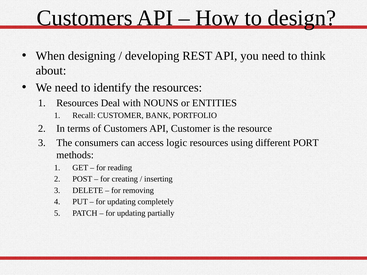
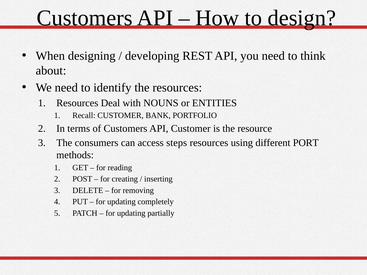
logic: logic -> steps
